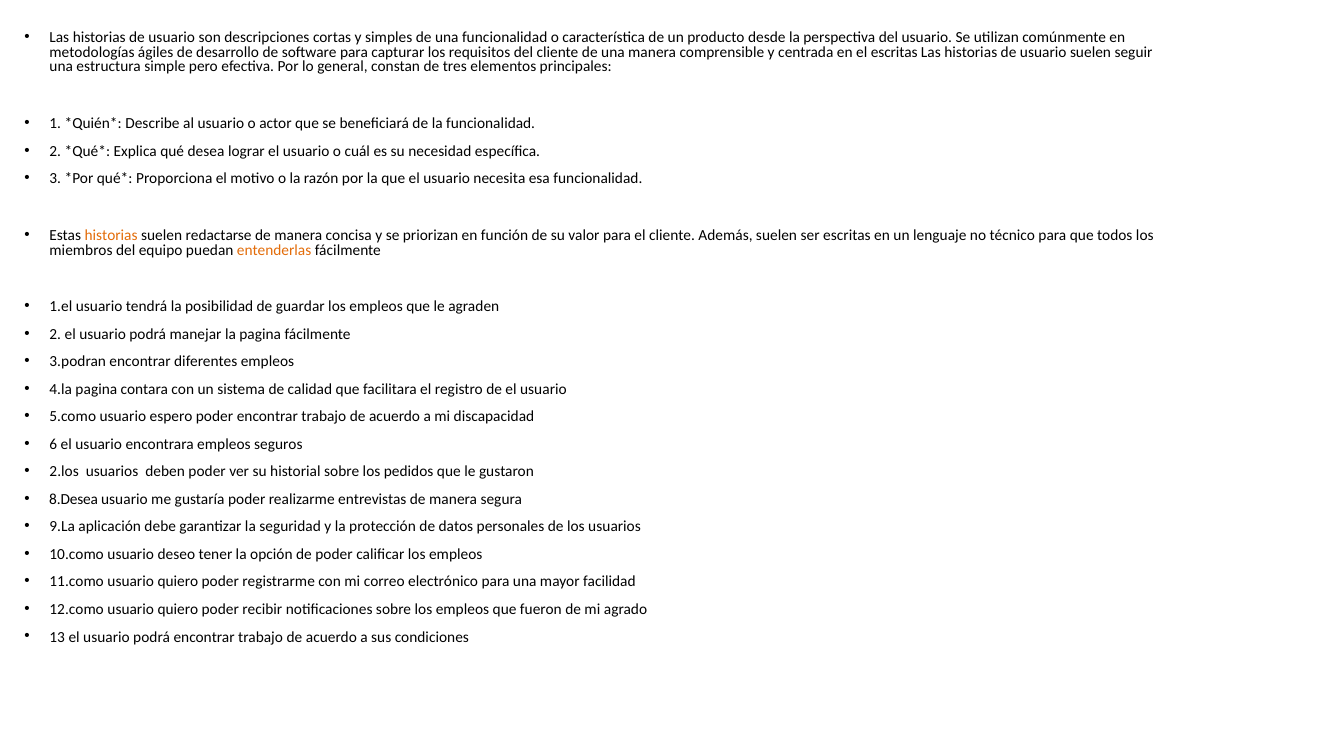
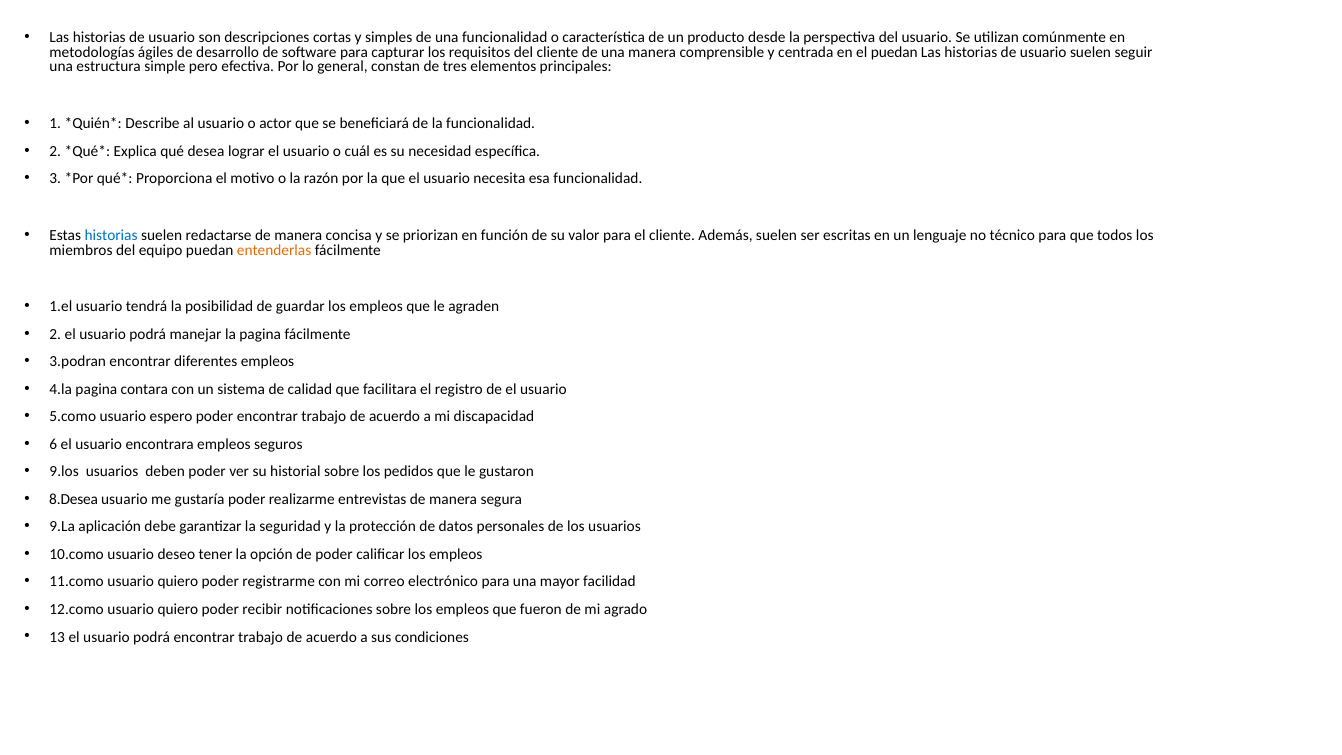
el escritas: escritas -> puedan
historias at (111, 235) colour: orange -> blue
2.los: 2.los -> 9.los
